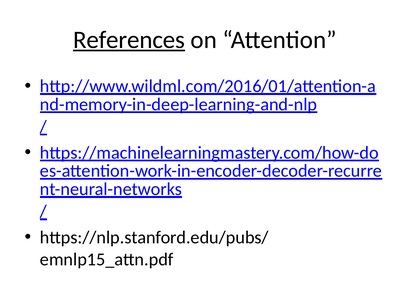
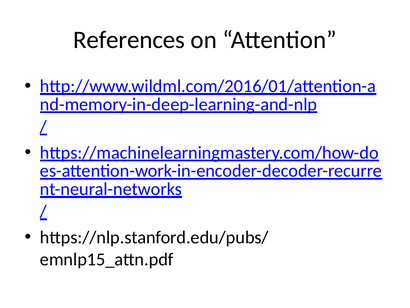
References underline: present -> none
